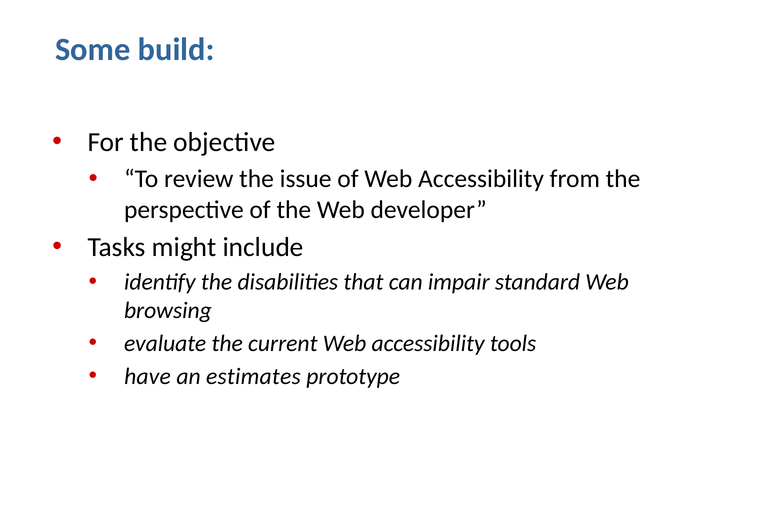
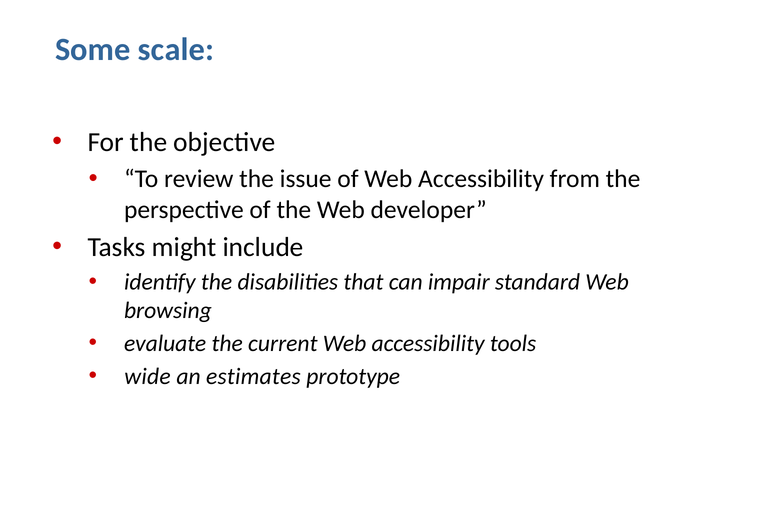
build: build -> scale
have: have -> wide
